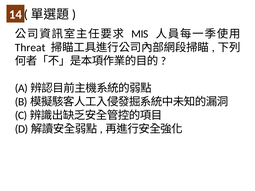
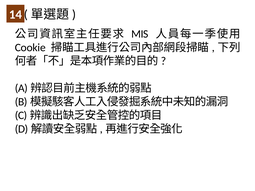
Threat: Threat -> Cookie
